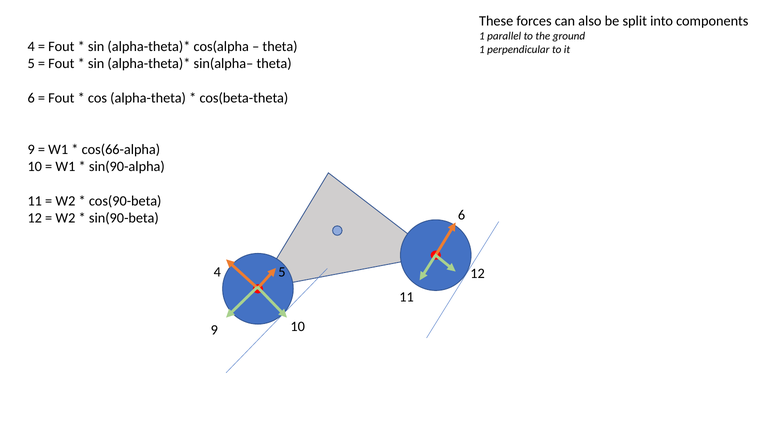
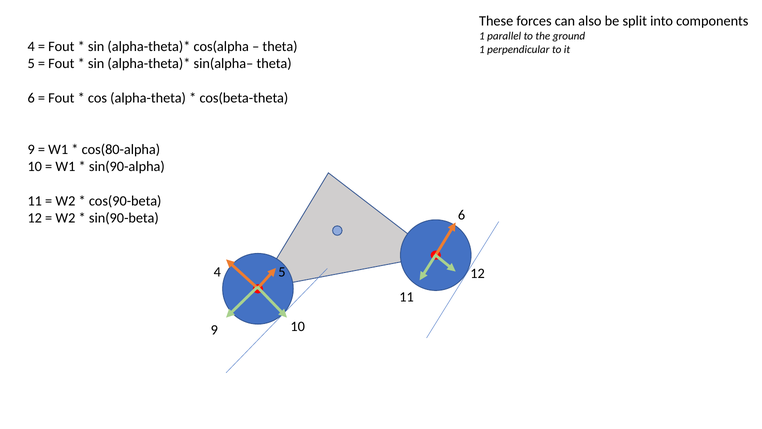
cos(66-alpha: cos(66-alpha -> cos(80-alpha
